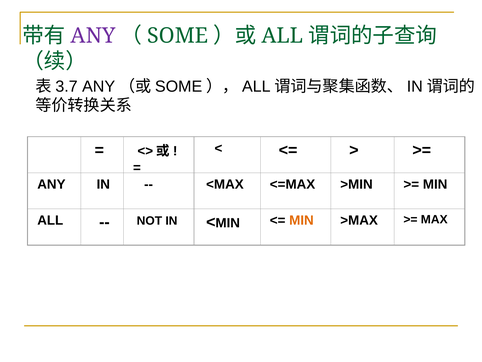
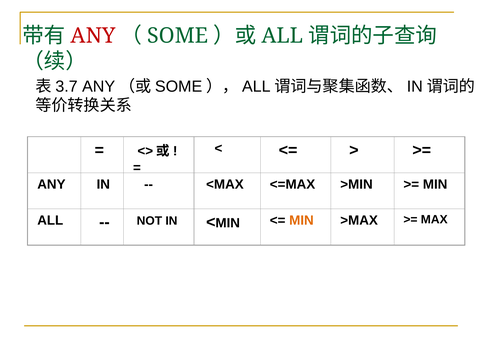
ANY at (93, 36) colour: purple -> red
